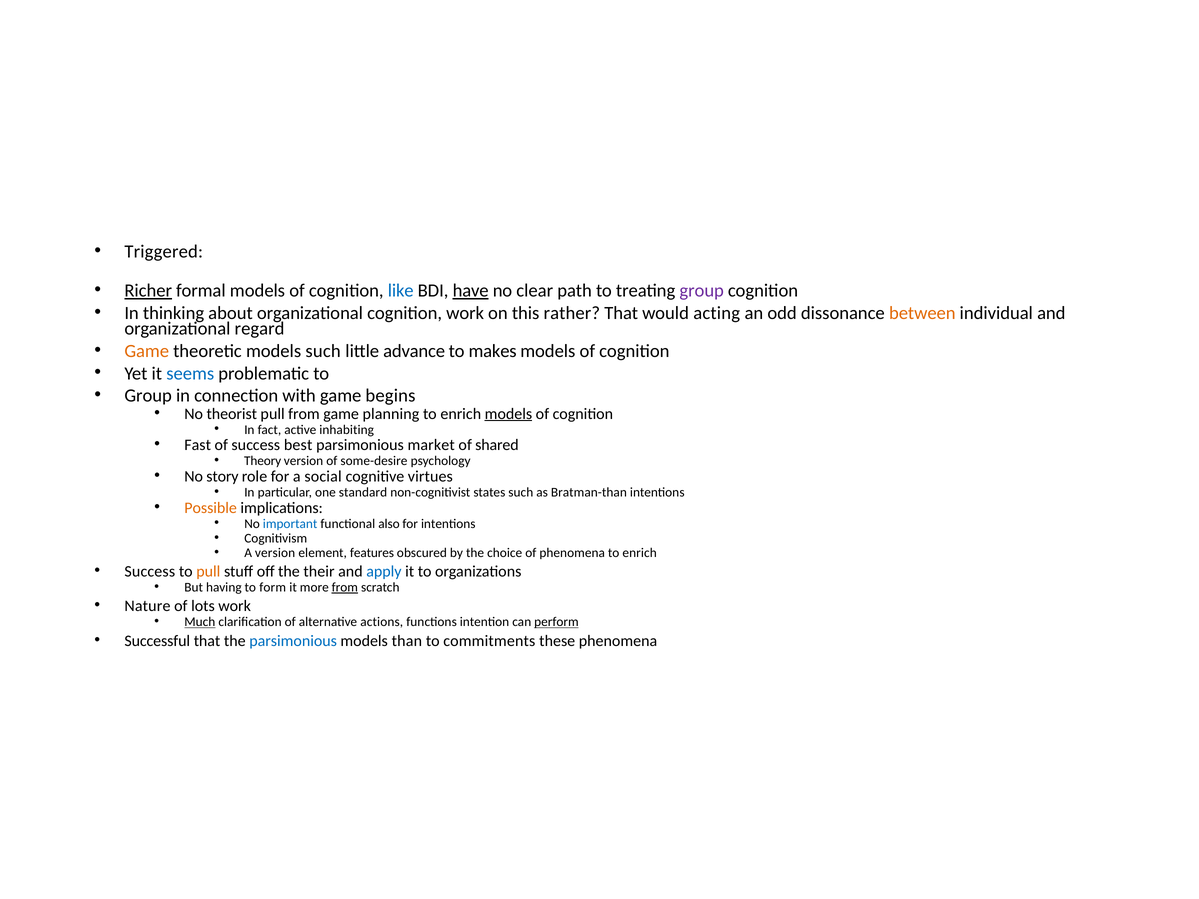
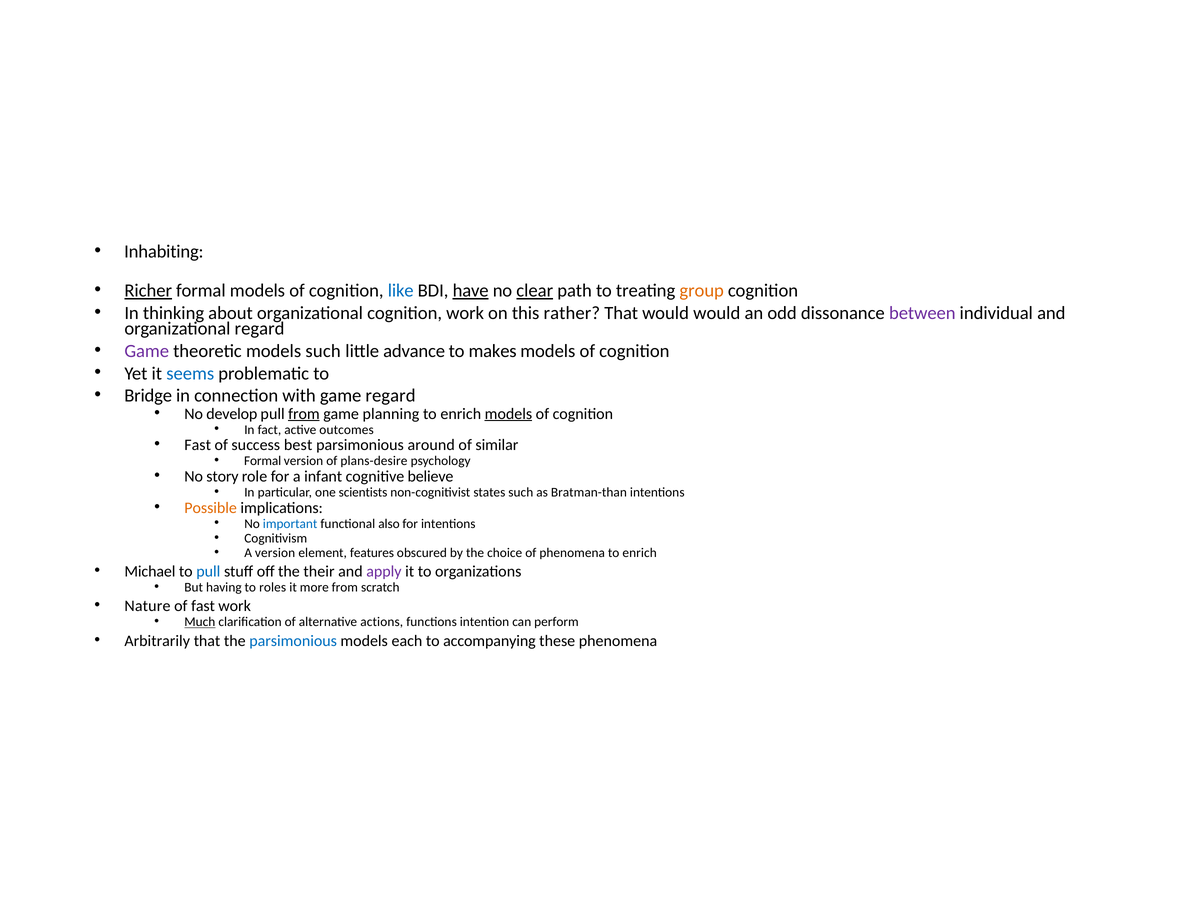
Triggered: Triggered -> Inhabiting
clear underline: none -> present
group at (702, 291) colour: purple -> orange
would acting: acting -> would
between colour: orange -> purple
Game at (147, 351) colour: orange -> purple
Group at (148, 396): Group -> Bridge
game begins: begins -> regard
theorist: theorist -> develop
from at (304, 414) underline: none -> present
inhabiting: inhabiting -> outcomes
market: market -> around
shared: shared -> similar
Theory at (263, 461): Theory -> Formal
some-desire: some-desire -> plans-desire
social: social -> infant
virtues: virtues -> believe
standard: standard -> scientists
Success at (150, 572): Success -> Michael
pull at (208, 572) colour: orange -> blue
apply colour: blue -> purple
form: form -> roles
from at (345, 588) underline: present -> none
of lots: lots -> fast
perform underline: present -> none
Successful: Successful -> Arbitrarily
than: than -> each
commitments: commitments -> accompanying
